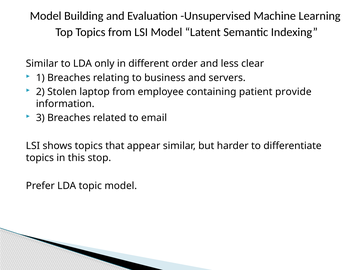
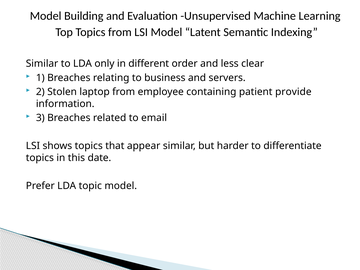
stop: stop -> date
